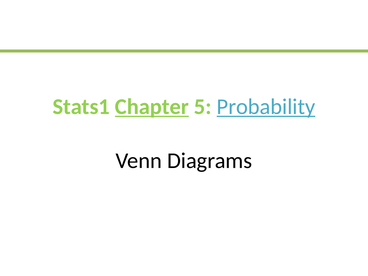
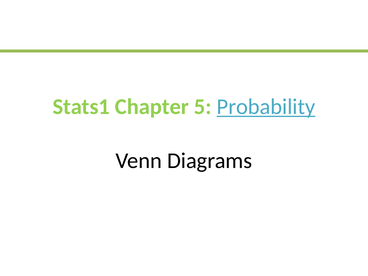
Chapter underline: present -> none
